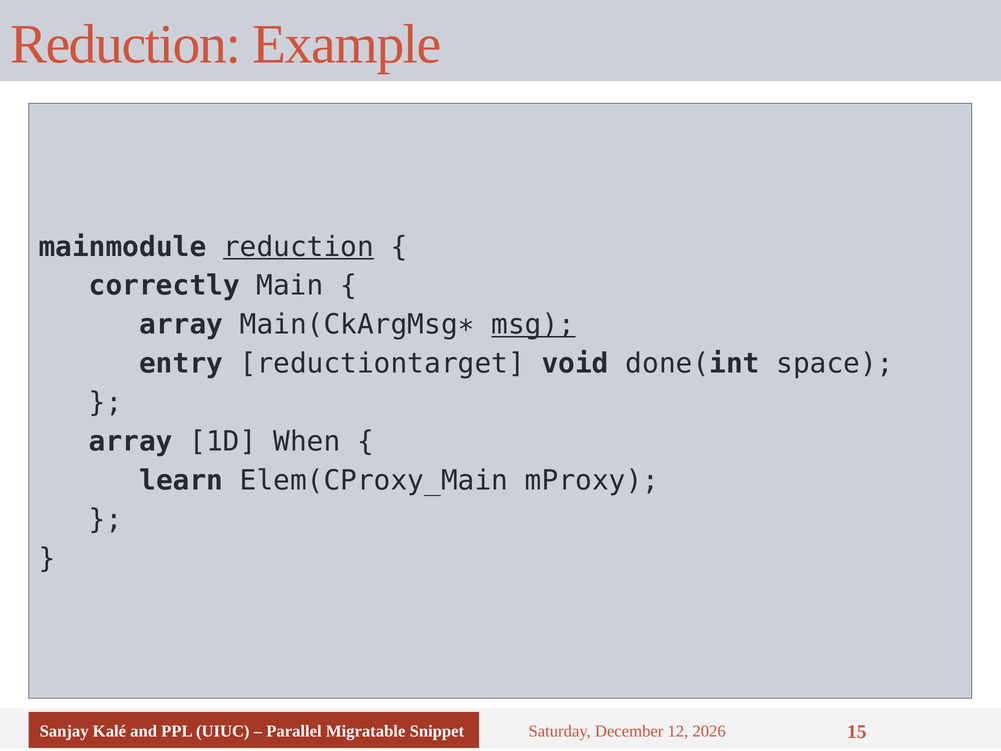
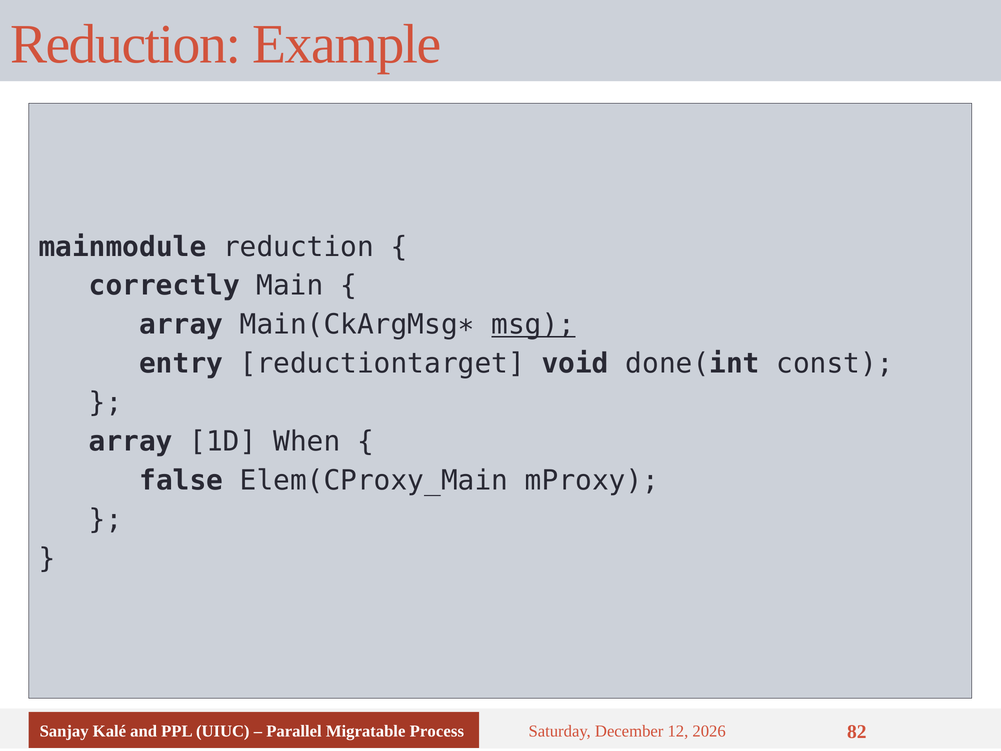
reduction at (299, 247) underline: present -> none
space: space -> const
learn: learn -> false
Snippet: Snippet -> Process
15: 15 -> 82
